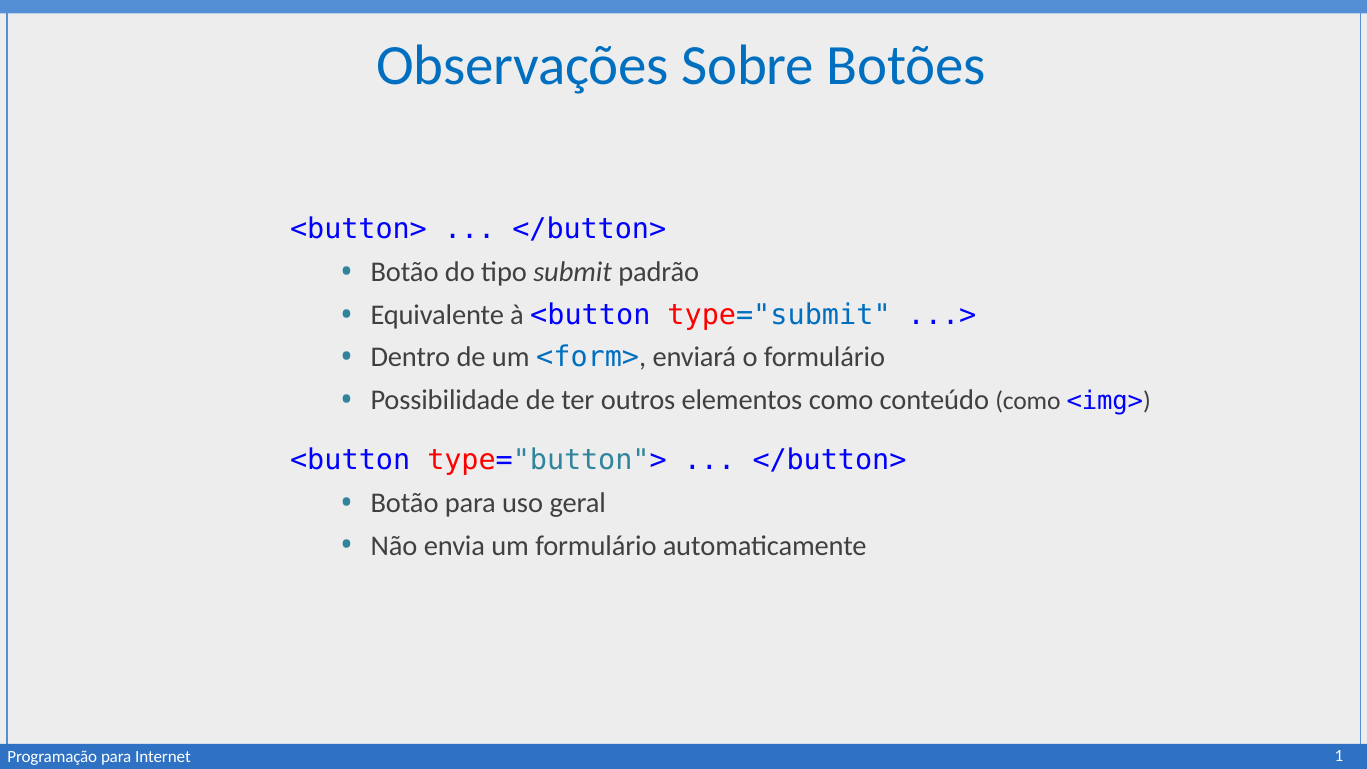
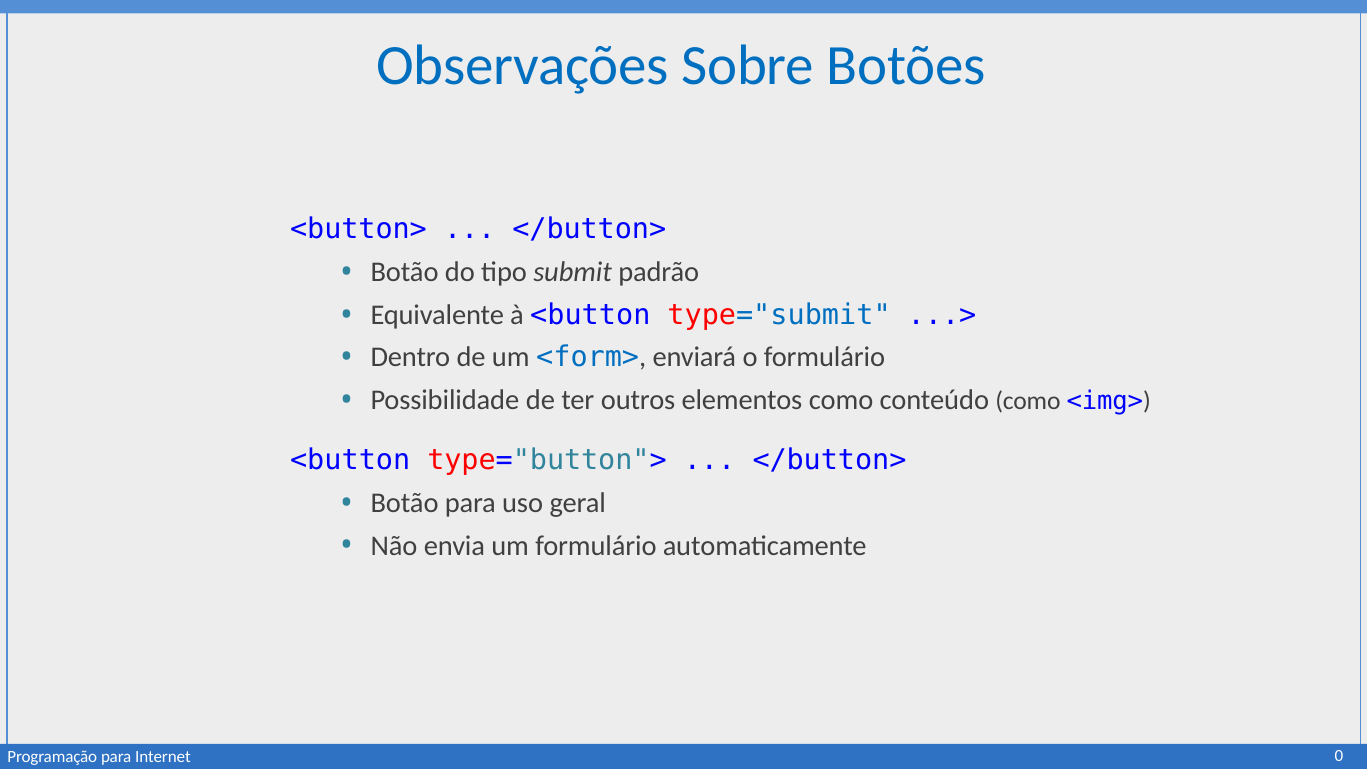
1: 1 -> 0
